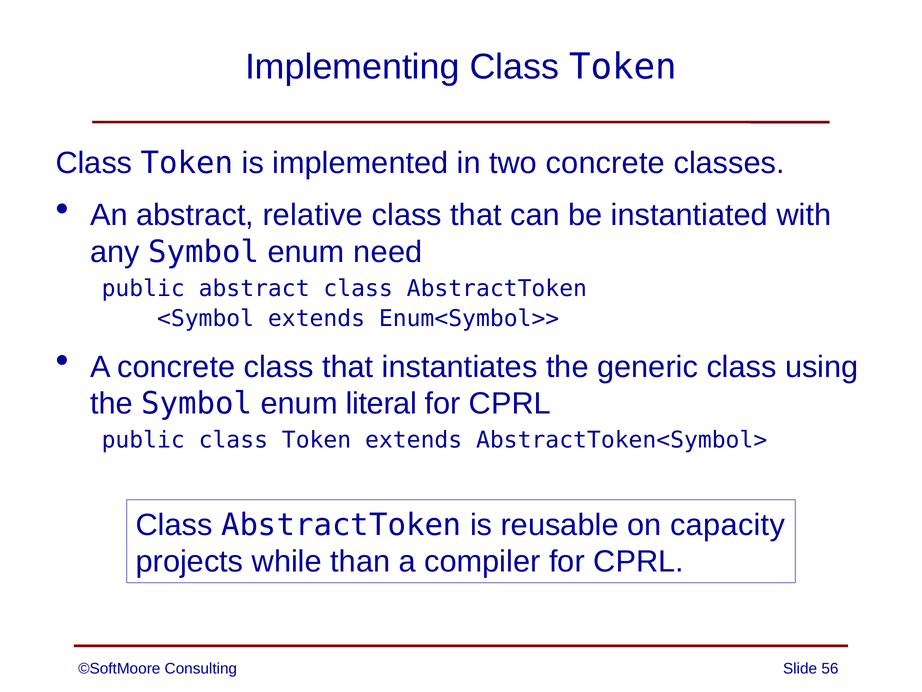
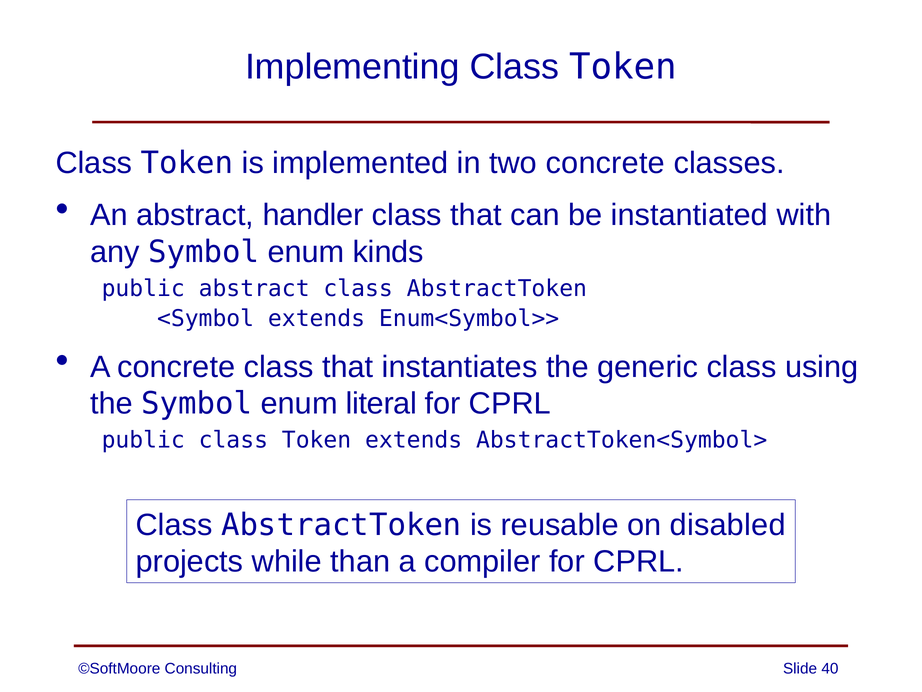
relative: relative -> handler
need: need -> kinds
capacity: capacity -> disabled
56: 56 -> 40
